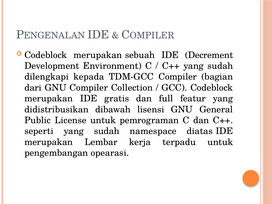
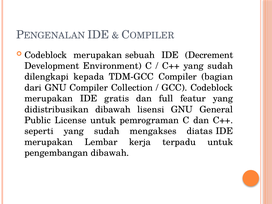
namespace: namespace -> mengakses
pengembangan opearasi: opearasi -> dibawah
